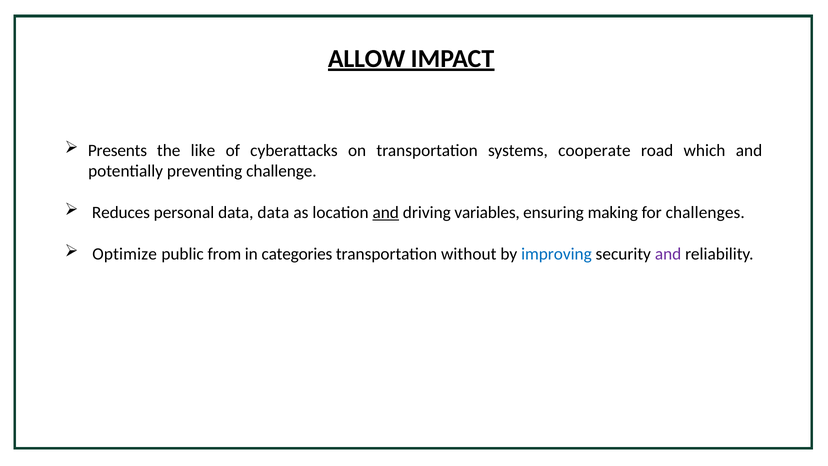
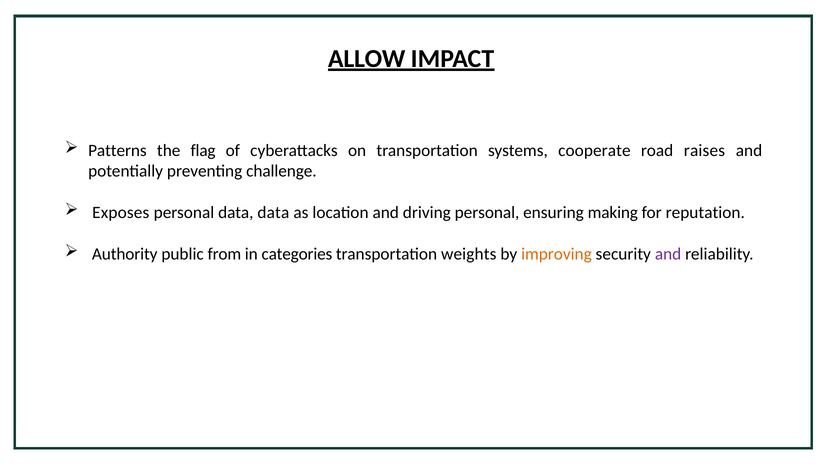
Presents: Presents -> Patterns
like: like -> flag
which: which -> raises
Reduces: Reduces -> Exposes
and at (386, 212) underline: present -> none
driving variables: variables -> personal
challenges: challenges -> reputation
Optimize: Optimize -> Authority
without: without -> weights
improving colour: blue -> orange
